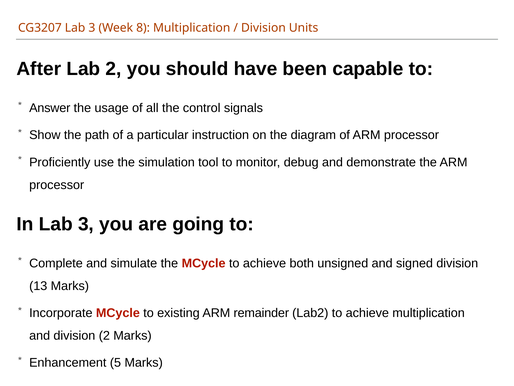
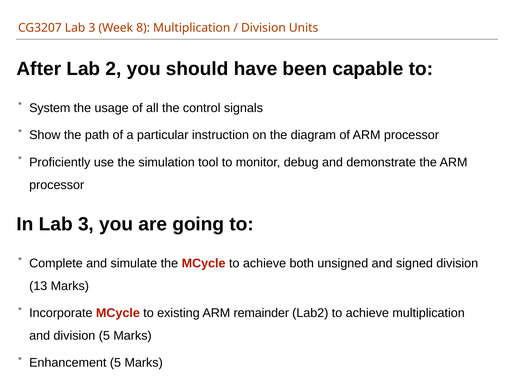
Answer: Answer -> System
division 2: 2 -> 5
